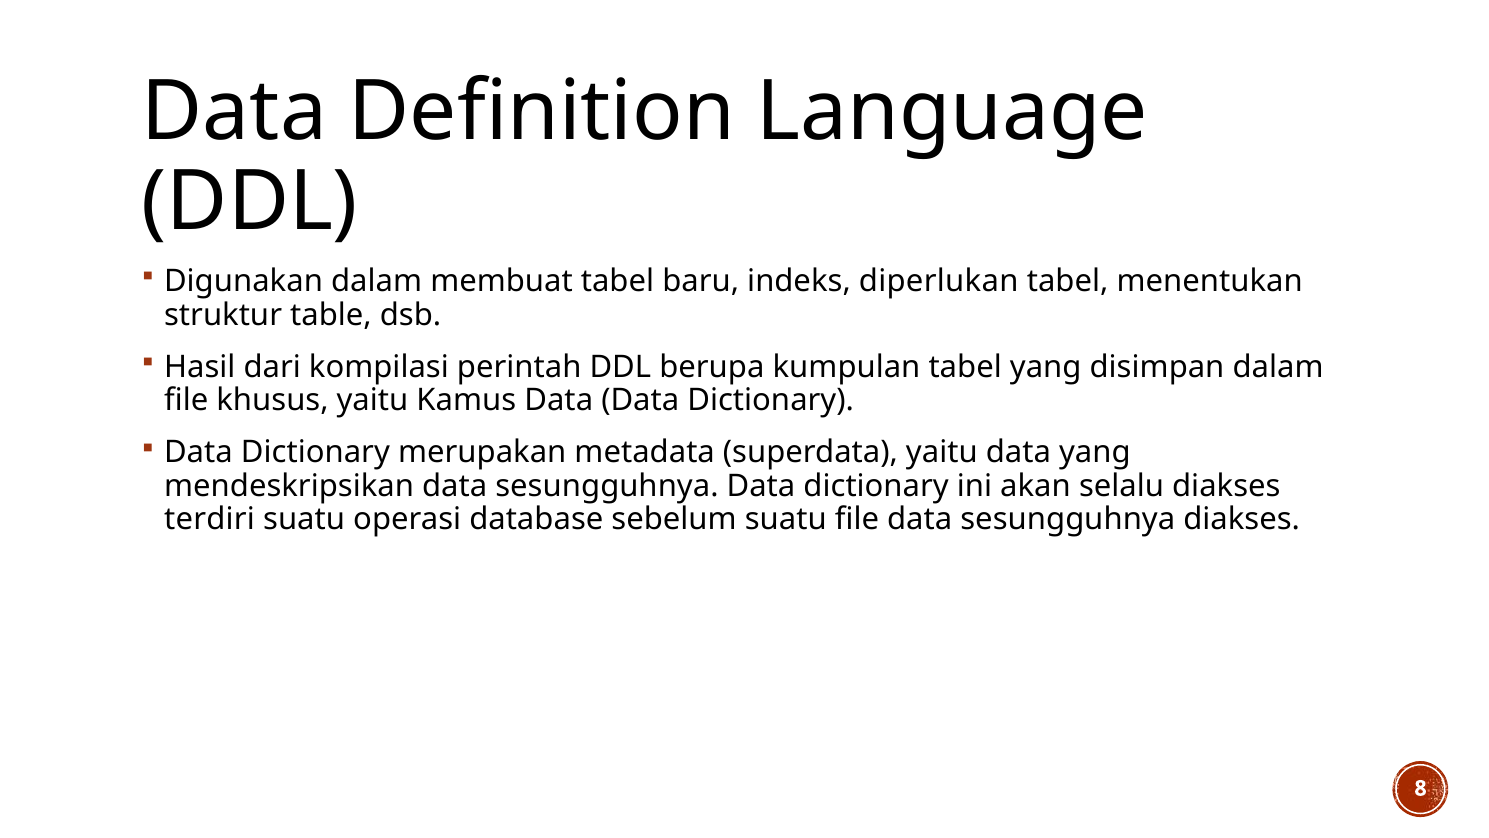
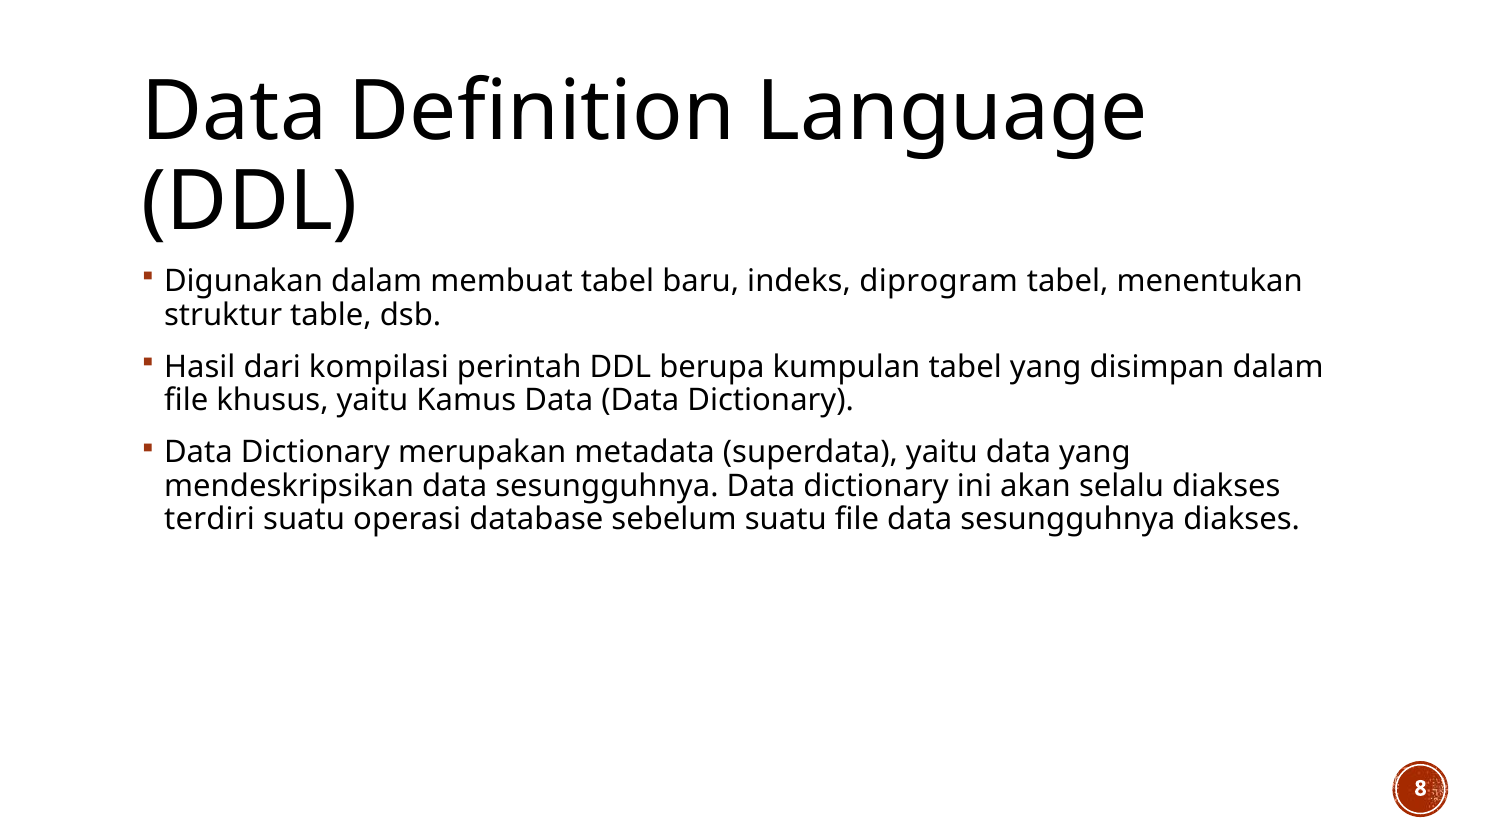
diperlukan: diperlukan -> diprogram
